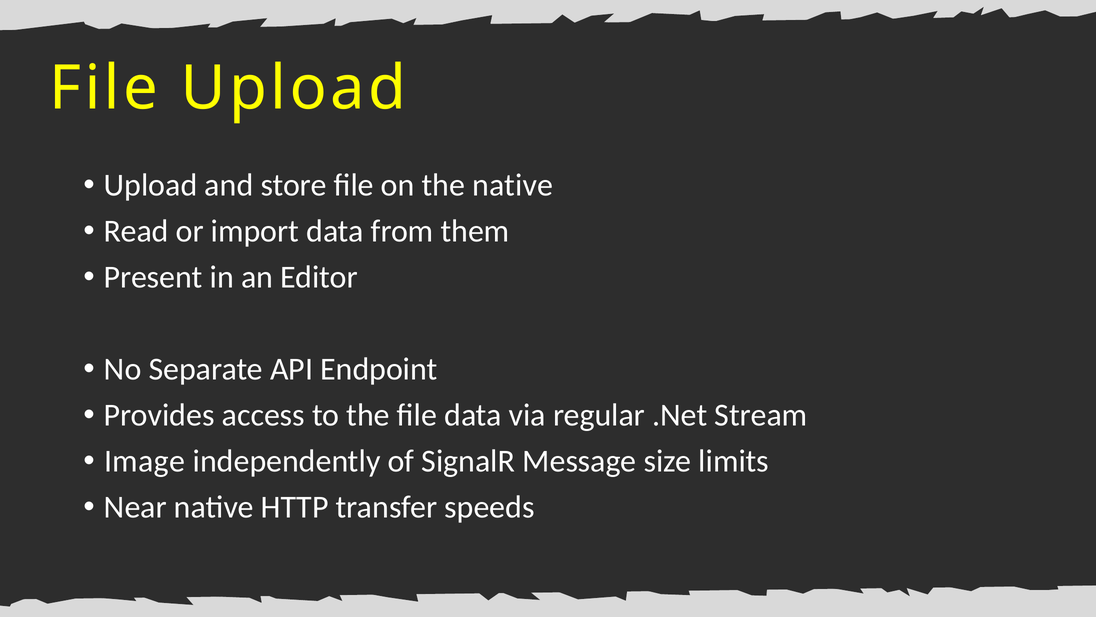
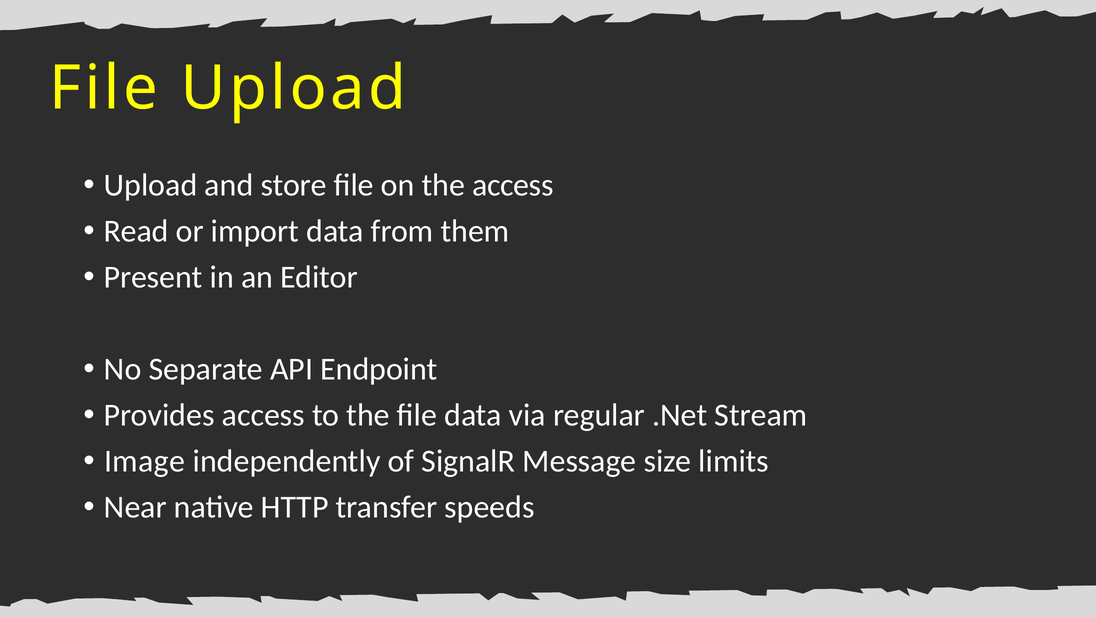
the native: native -> access
